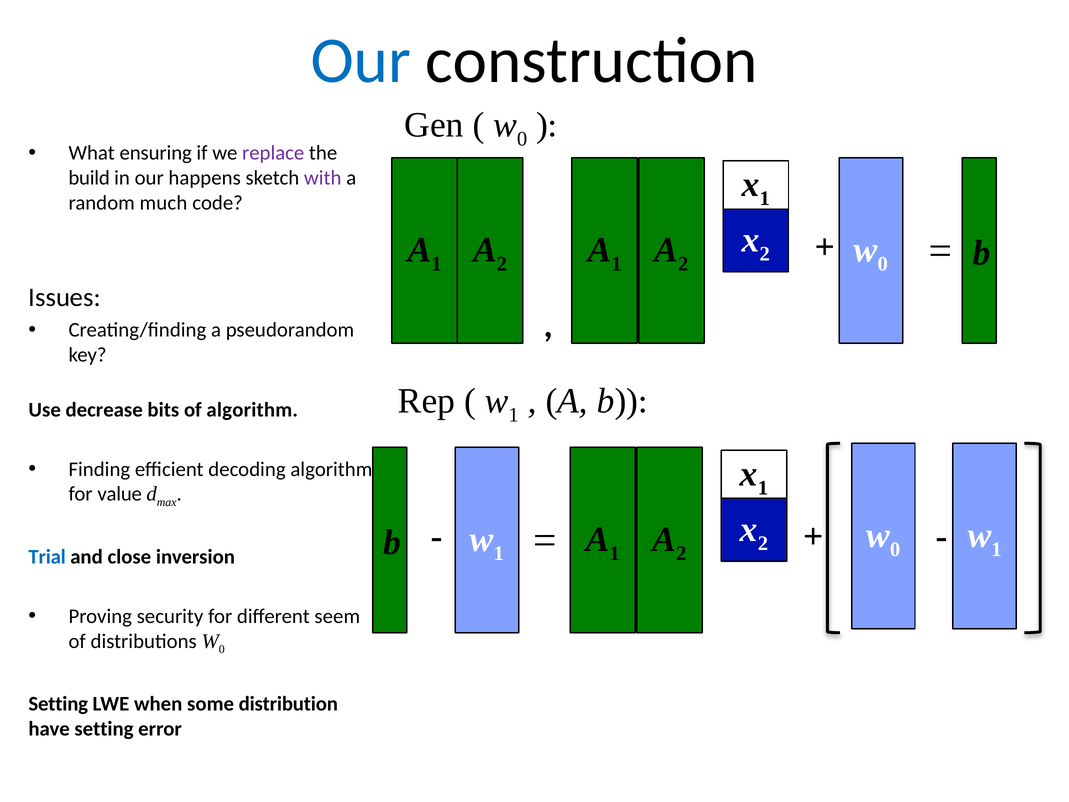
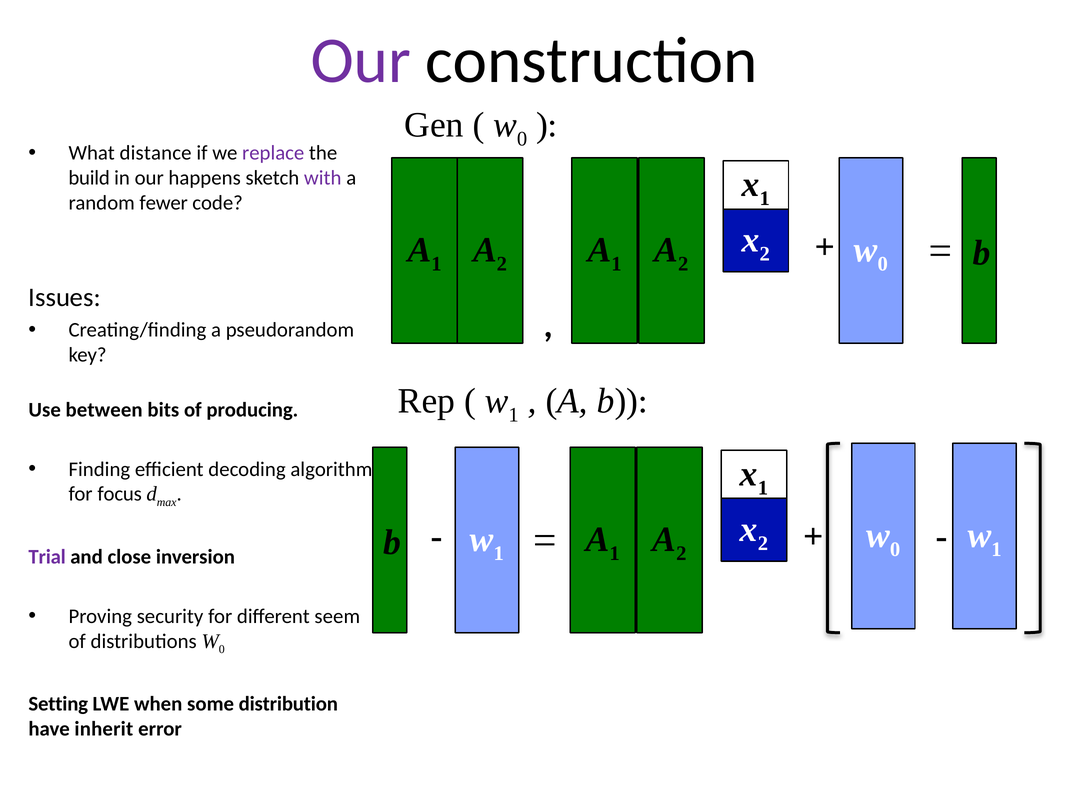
Our at (361, 61) colour: blue -> purple
ensuring: ensuring -> distance
much: much -> fewer
decrease: decrease -> between
of algorithm: algorithm -> producing
value: value -> focus
Trial colour: blue -> purple
have setting: setting -> inherit
